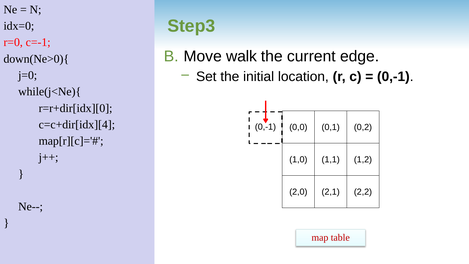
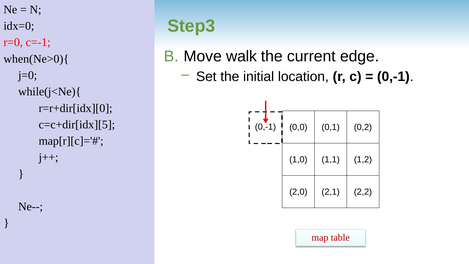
down(Ne>0){: down(Ne>0){ -> when(Ne>0){
c=c+dir[idx][4: c=c+dir[idx][4 -> c=c+dir[idx][5
